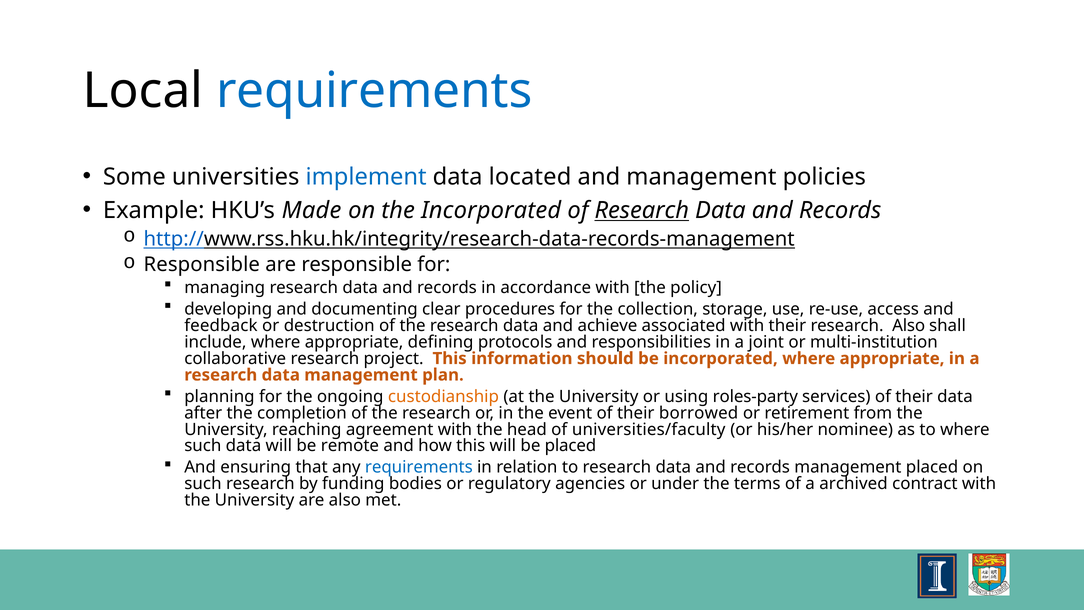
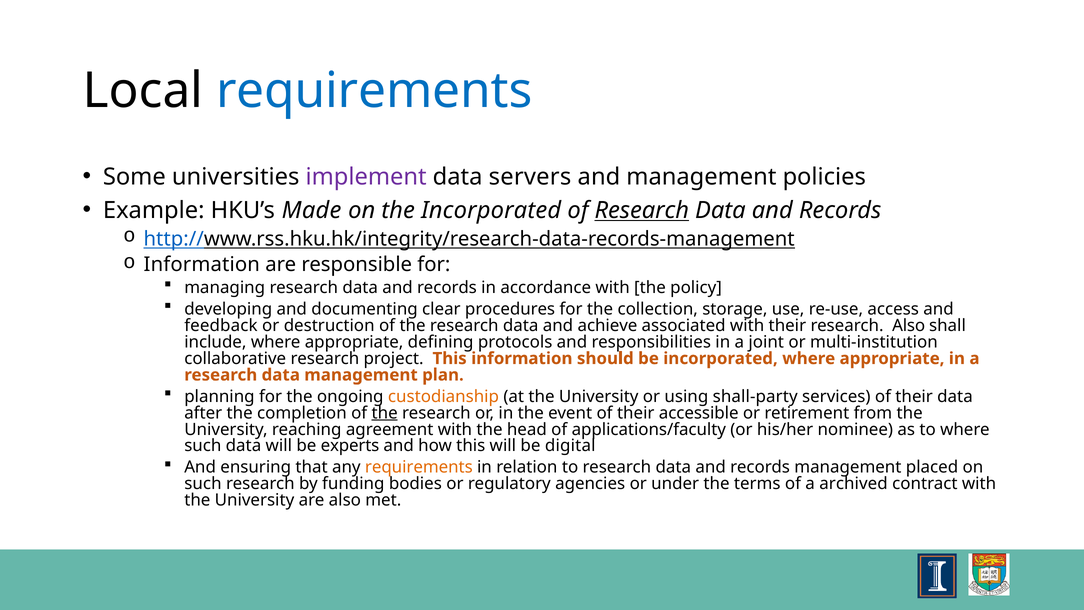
implement colour: blue -> purple
located: located -> servers
Responsible at (202, 264): Responsible -> Information
roles-party: roles-party -> shall-party
the at (385, 413) underline: none -> present
borrowed: borrowed -> accessible
universities/faculty: universities/faculty -> applications/faculty
remote: remote -> experts
be placed: placed -> digital
requirements at (419, 467) colour: blue -> orange
